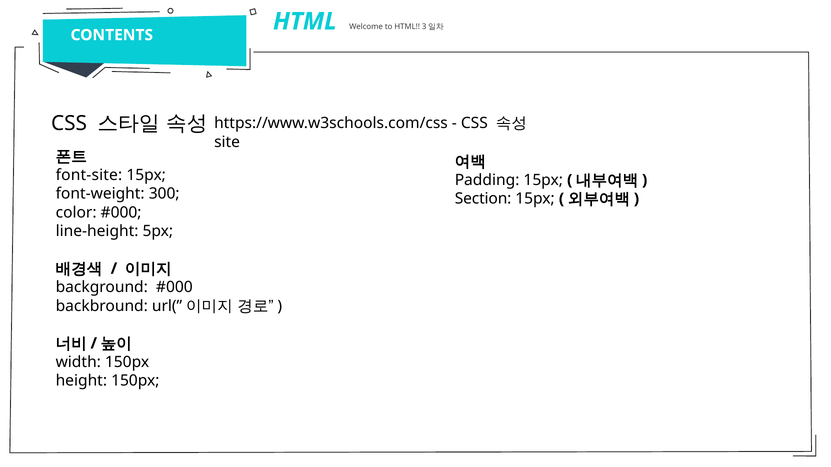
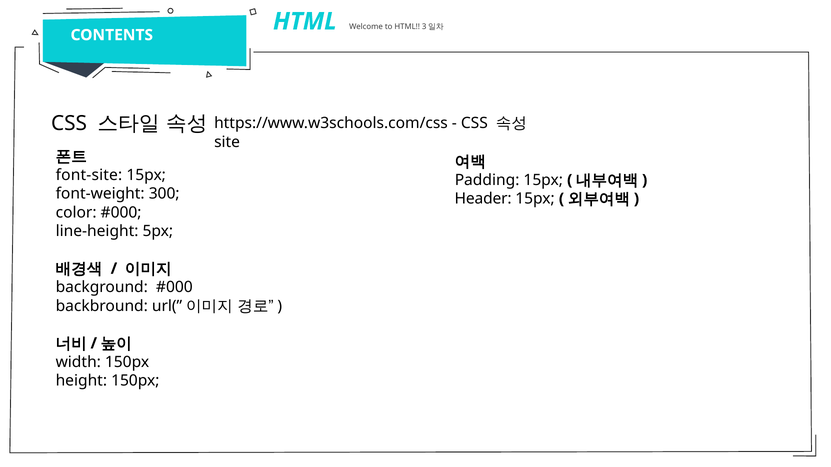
Section: Section -> Header
